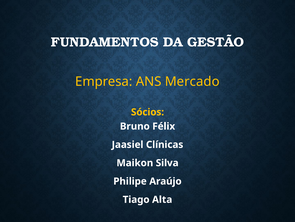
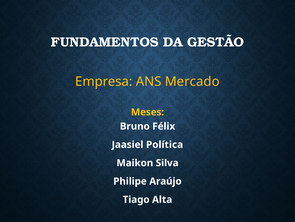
Sócios: Sócios -> Meses
Clínicas: Clínicas -> Política
